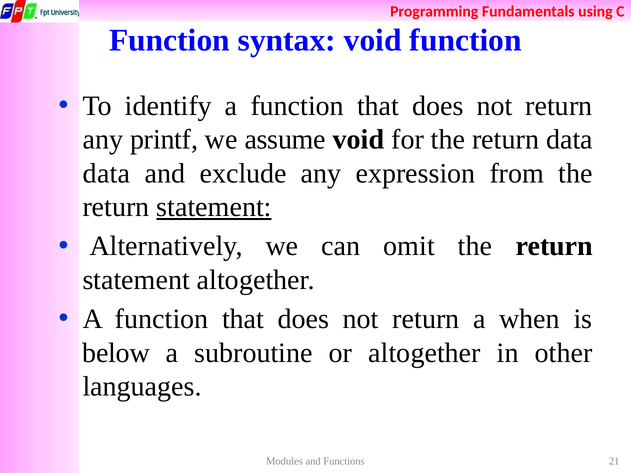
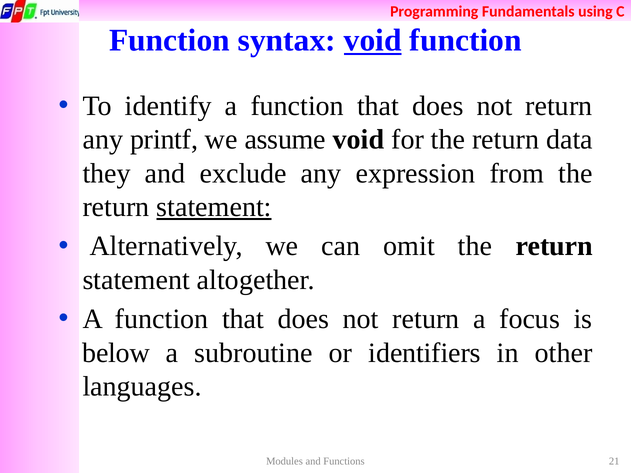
void at (373, 41) underline: none -> present
data at (107, 173): data -> they
when: when -> focus
or altogether: altogether -> identifiers
